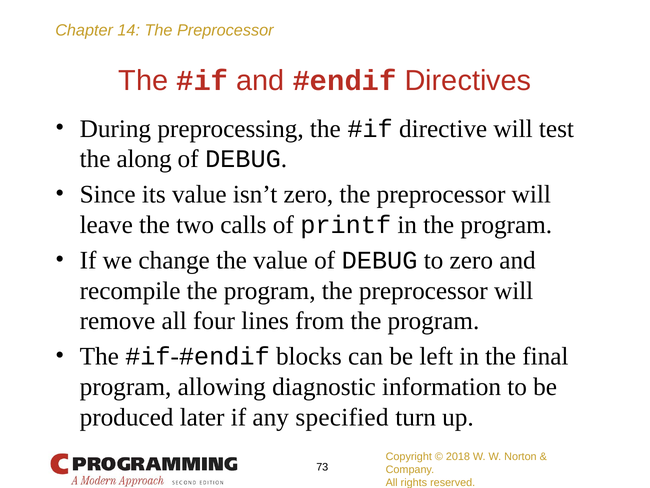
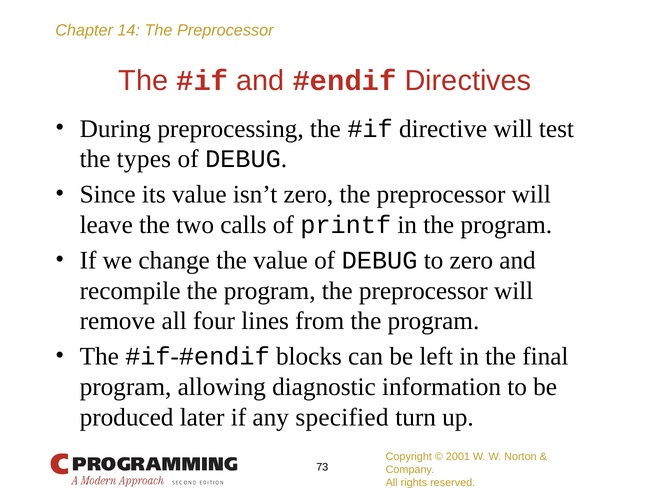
along: along -> types
2018: 2018 -> 2001
